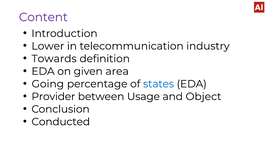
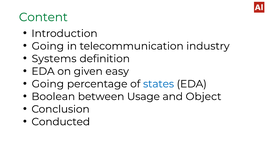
Content colour: purple -> green
Lower at (48, 46): Lower -> Going
Towards: Towards -> Systems
area: area -> easy
Provider: Provider -> Boolean
